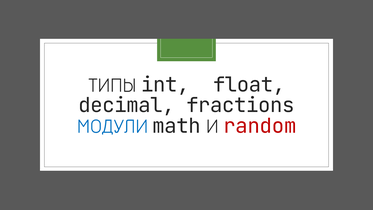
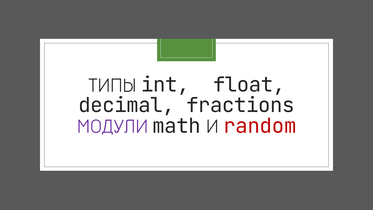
МОДУЛИ colour: blue -> purple
